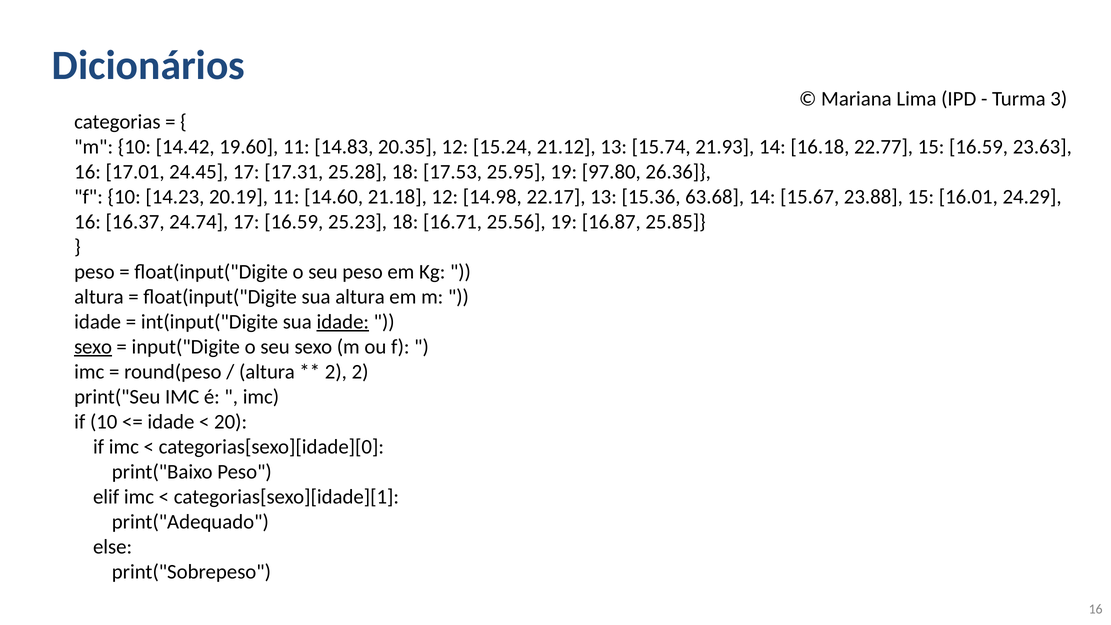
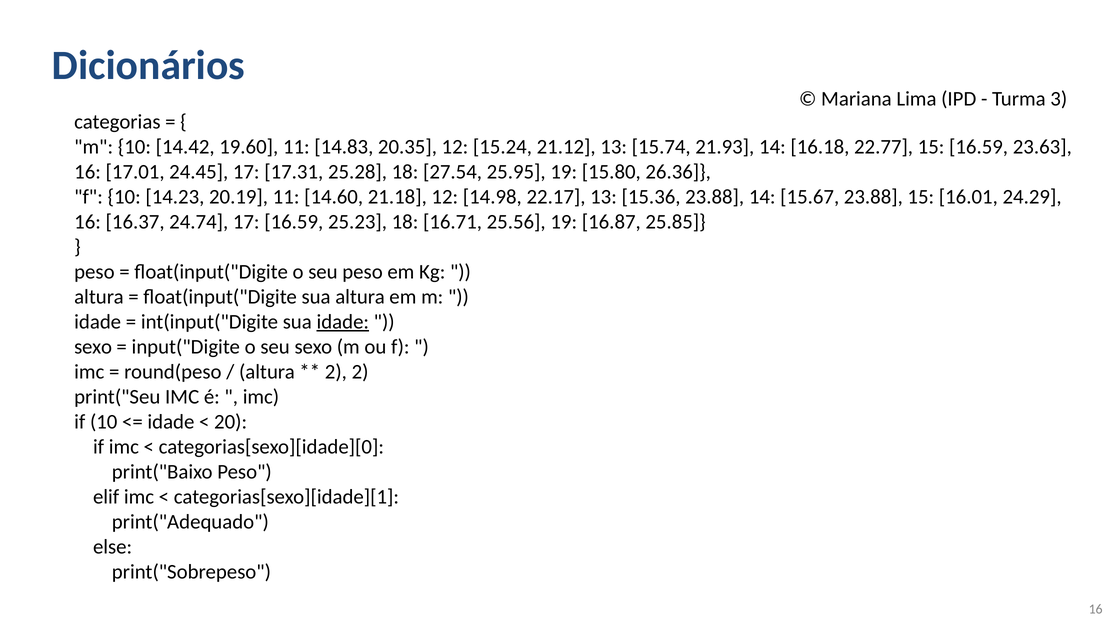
17.53: 17.53 -> 27.54
97.80: 97.80 -> 15.80
15.36 63.68: 63.68 -> 23.88
sexo at (93, 347) underline: present -> none
